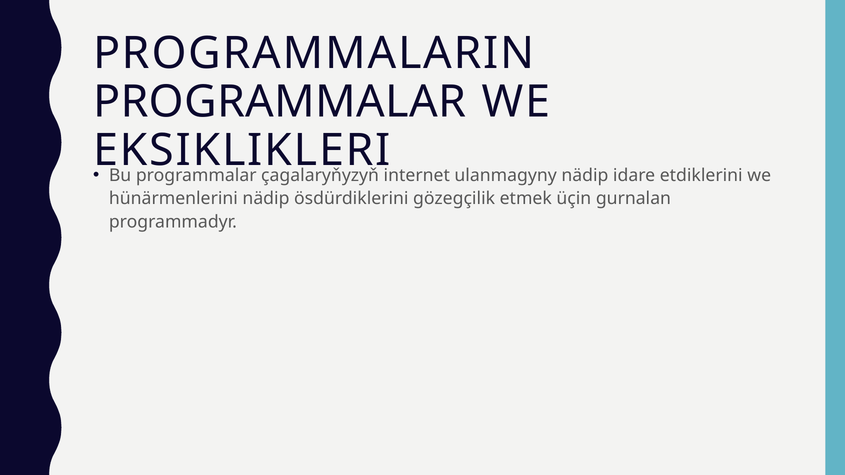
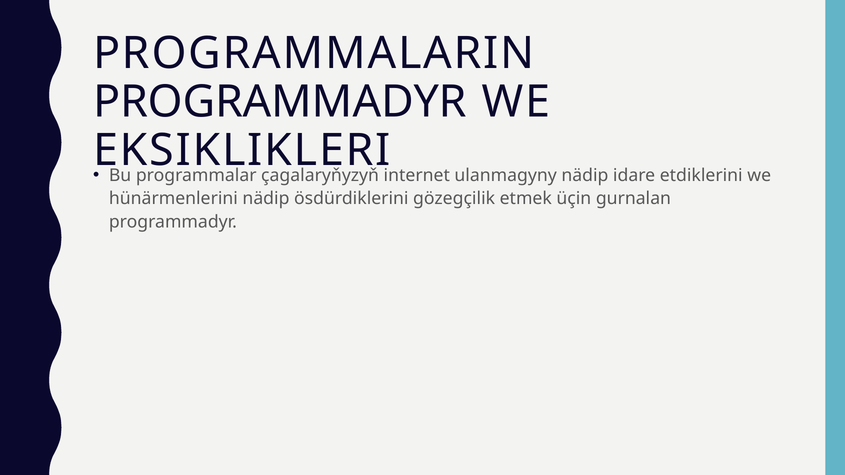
PROGRAMMALAR at (280, 102): PROGRAMMALAR -> PROGRAMMADYR
